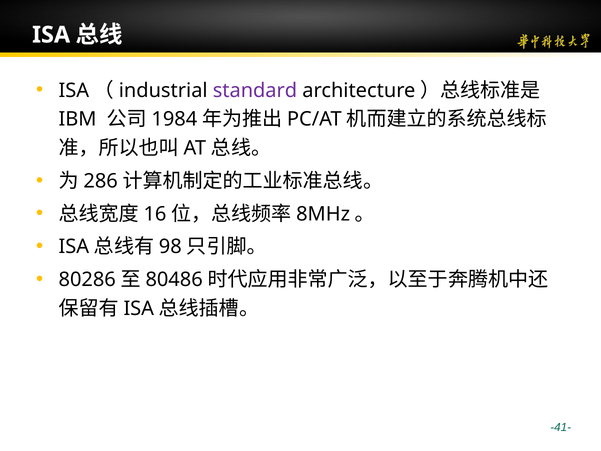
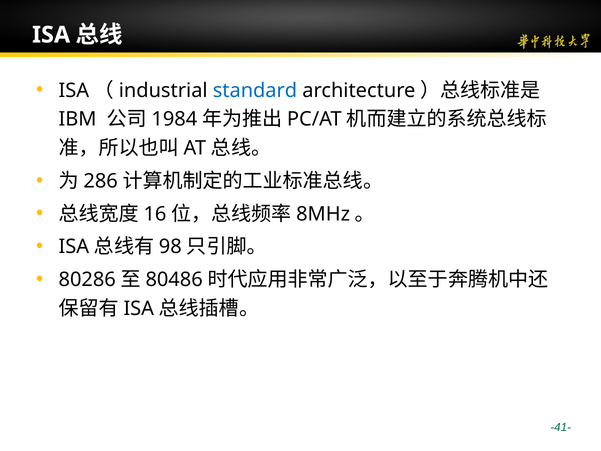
standard colour: purple -> blue
